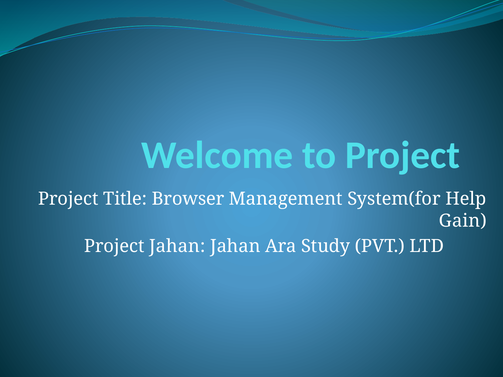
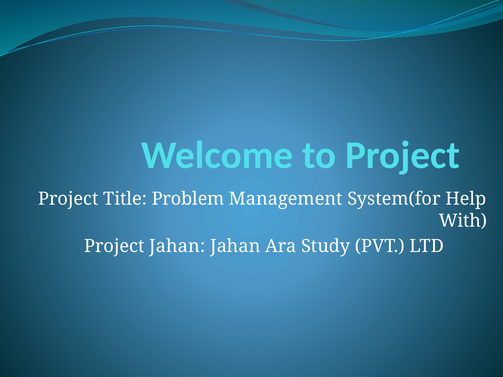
Browser: Browser -> Problem
Gain: Gain -> With
